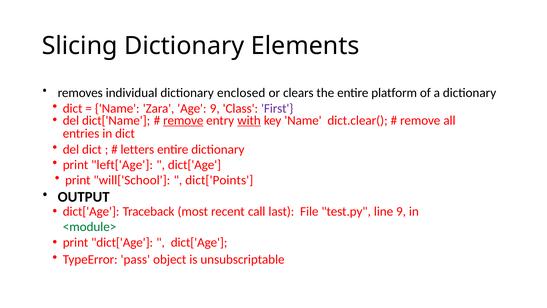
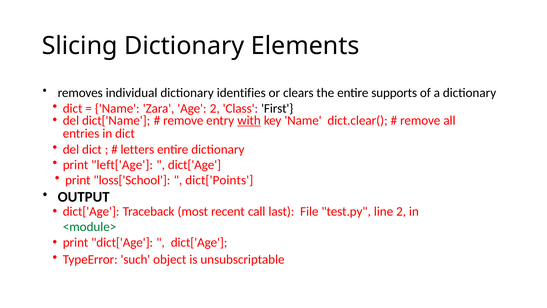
enclosed: enclosed -> identifies
platform: platform -> supports
Age 9: 9 -> 2
First colour: purple -> black
remove at (183, 120) underline: present -> none
will['School: will['School -> loss['School
line 9: 9 -> 2
pass: pass -> such
